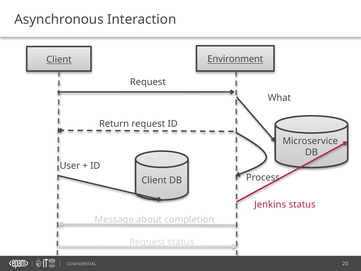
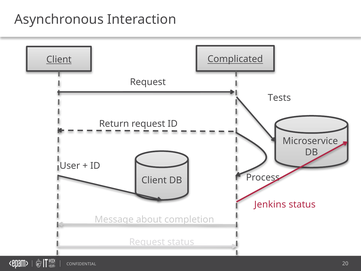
Environment: Environment -> Complicated
What: What -> Tests
